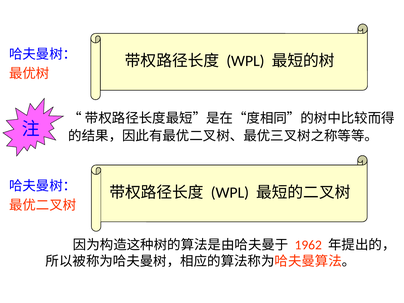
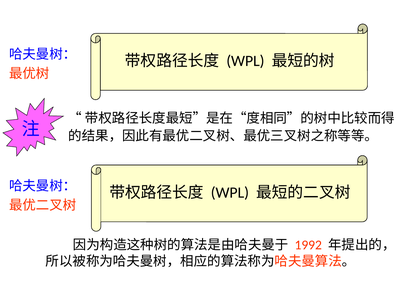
1962: 1962 -> 1992
